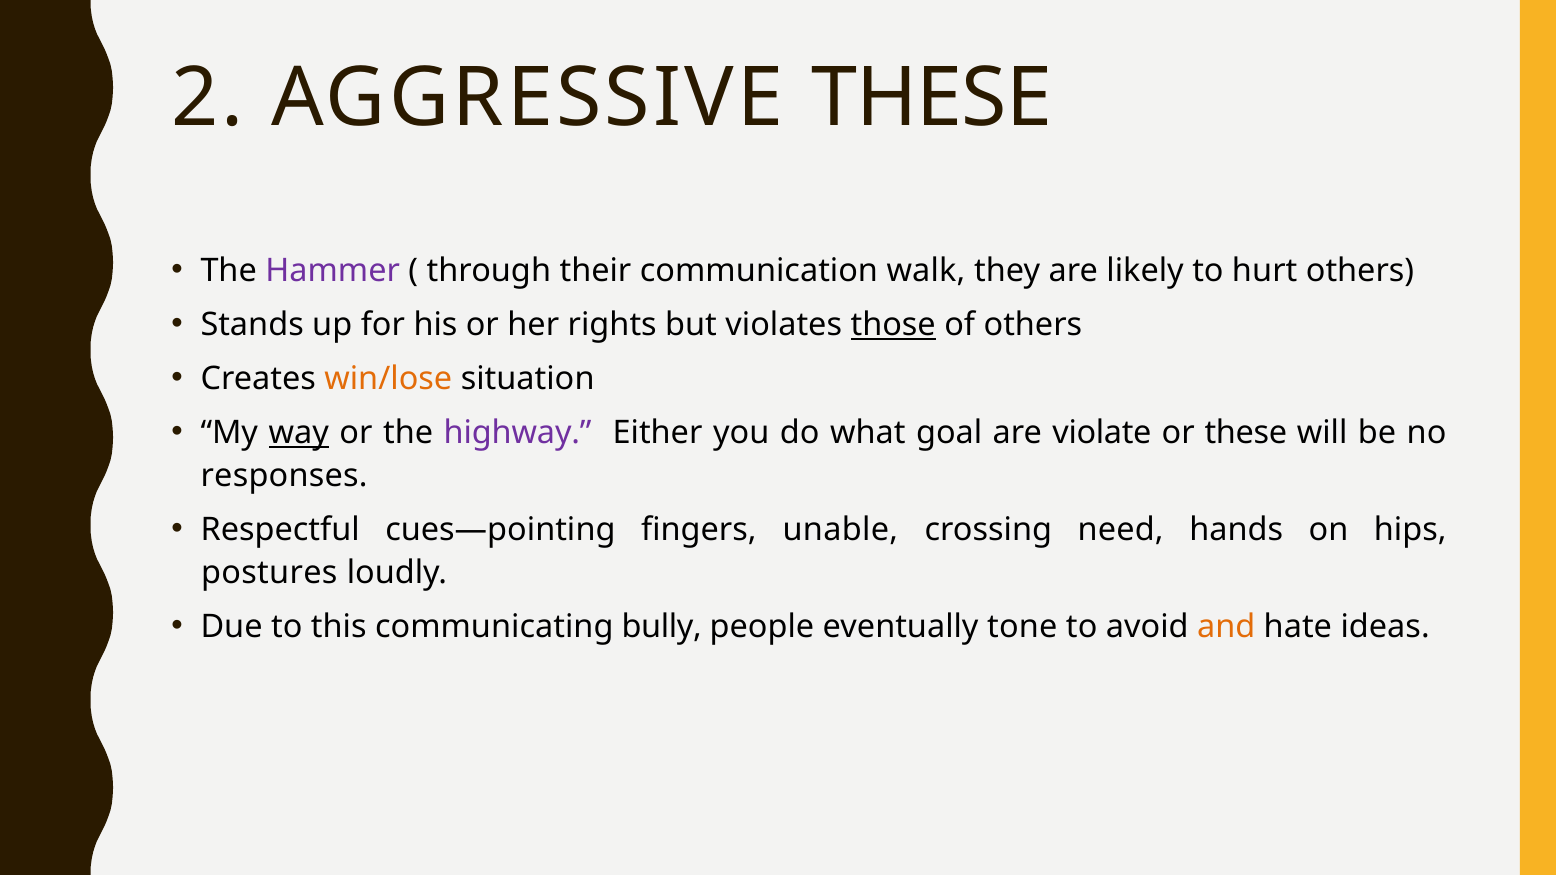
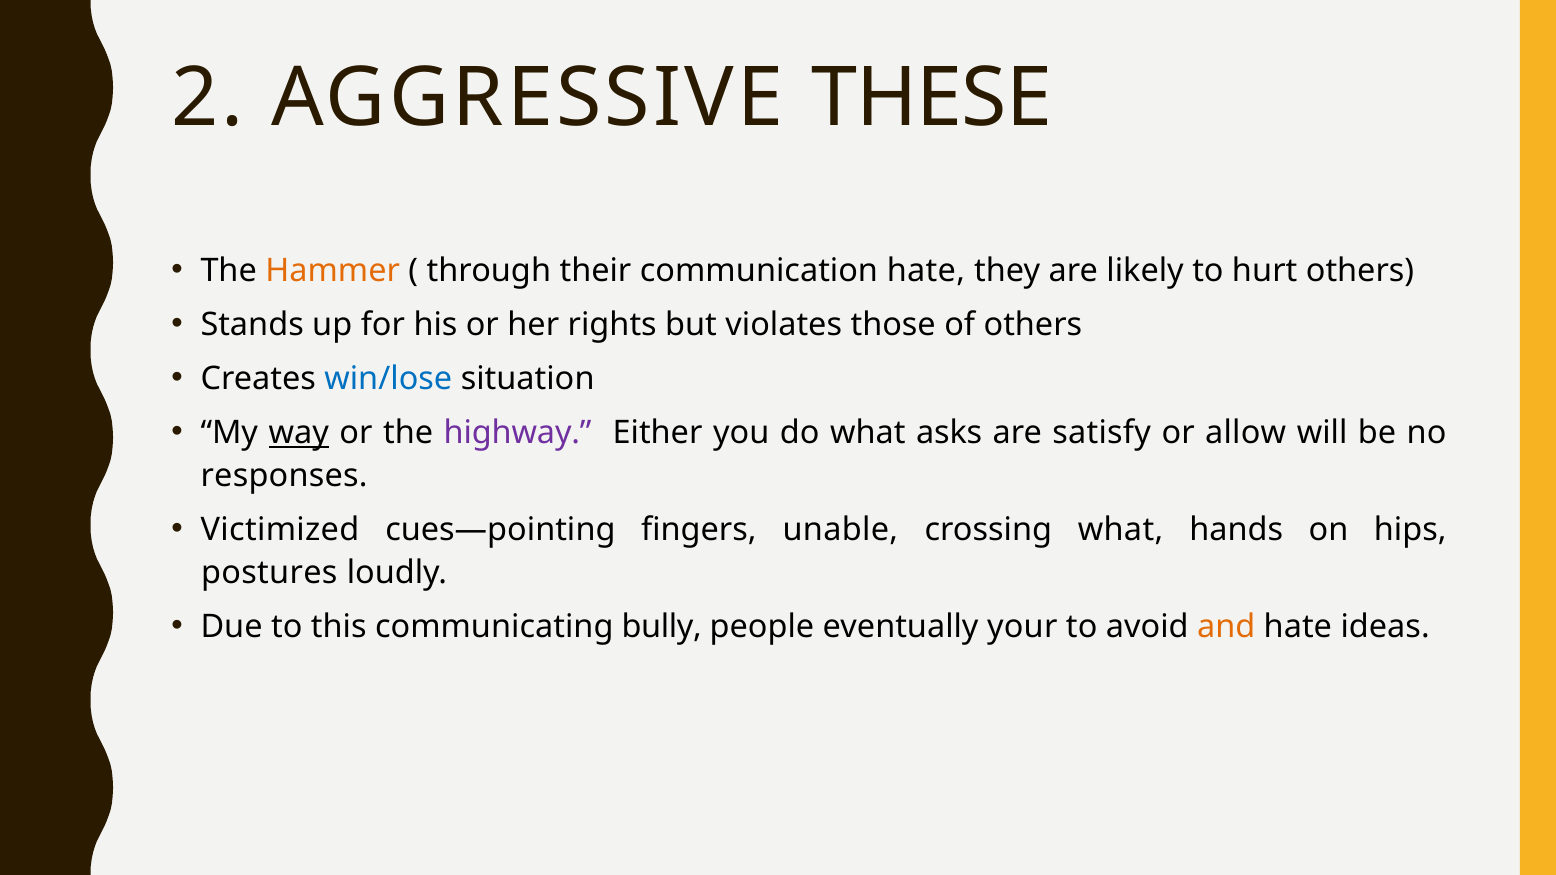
Hammer colour: purple -> orange
communication walk: walk -> hate
those underline: present -> none
win/lose colour: orange -> blue
goal: goal -> asks
violate: violate -> satisfy
or these: these -> allow
Respectful: Respectful -> Victimized
crossing need: need -> what
tone: tone -> your
